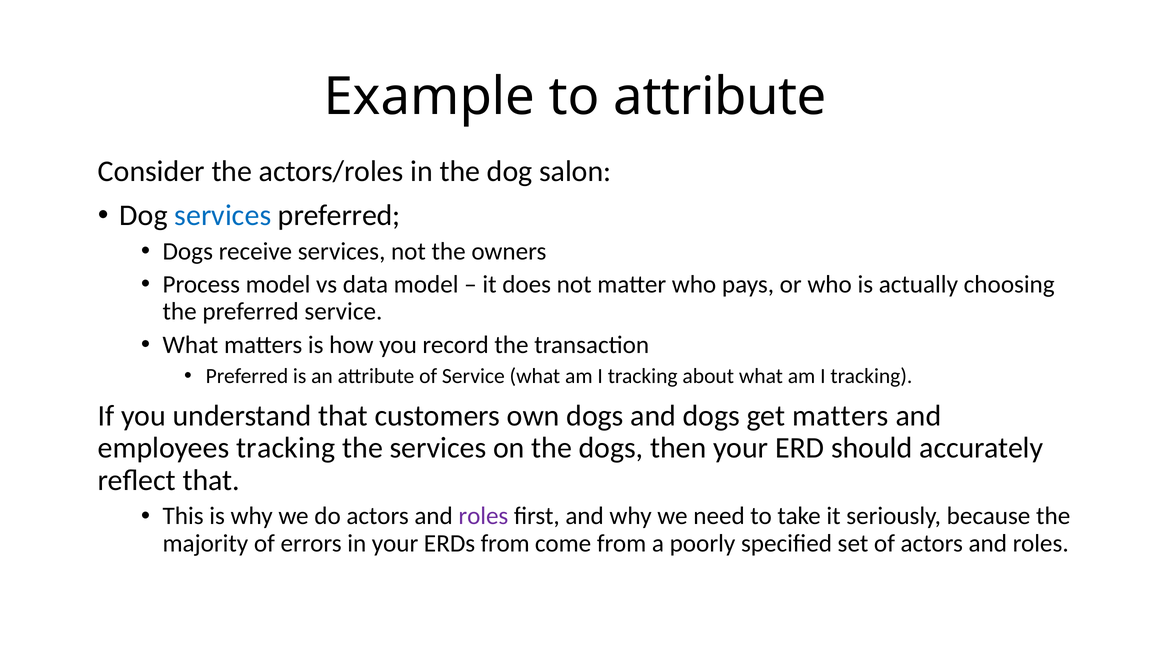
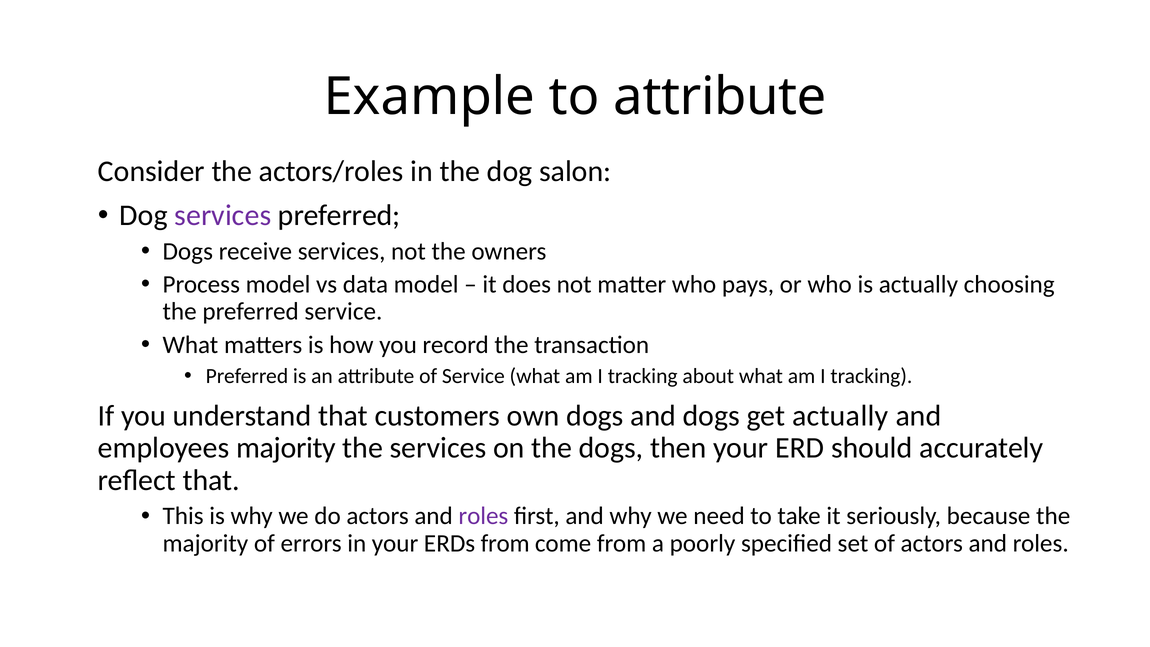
services at (223, 215) colour: blue -> purple
get matters: matters -> actually
employees tracking: tracking -> majority
